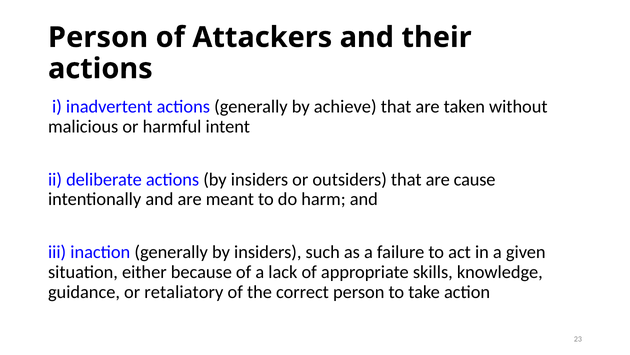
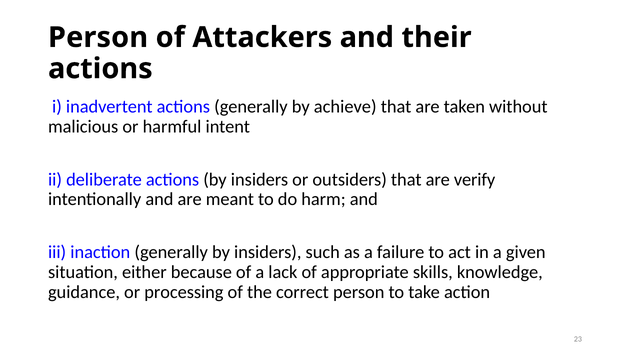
cause: cause -> verify
retaliatory: retaliatory -> processing
